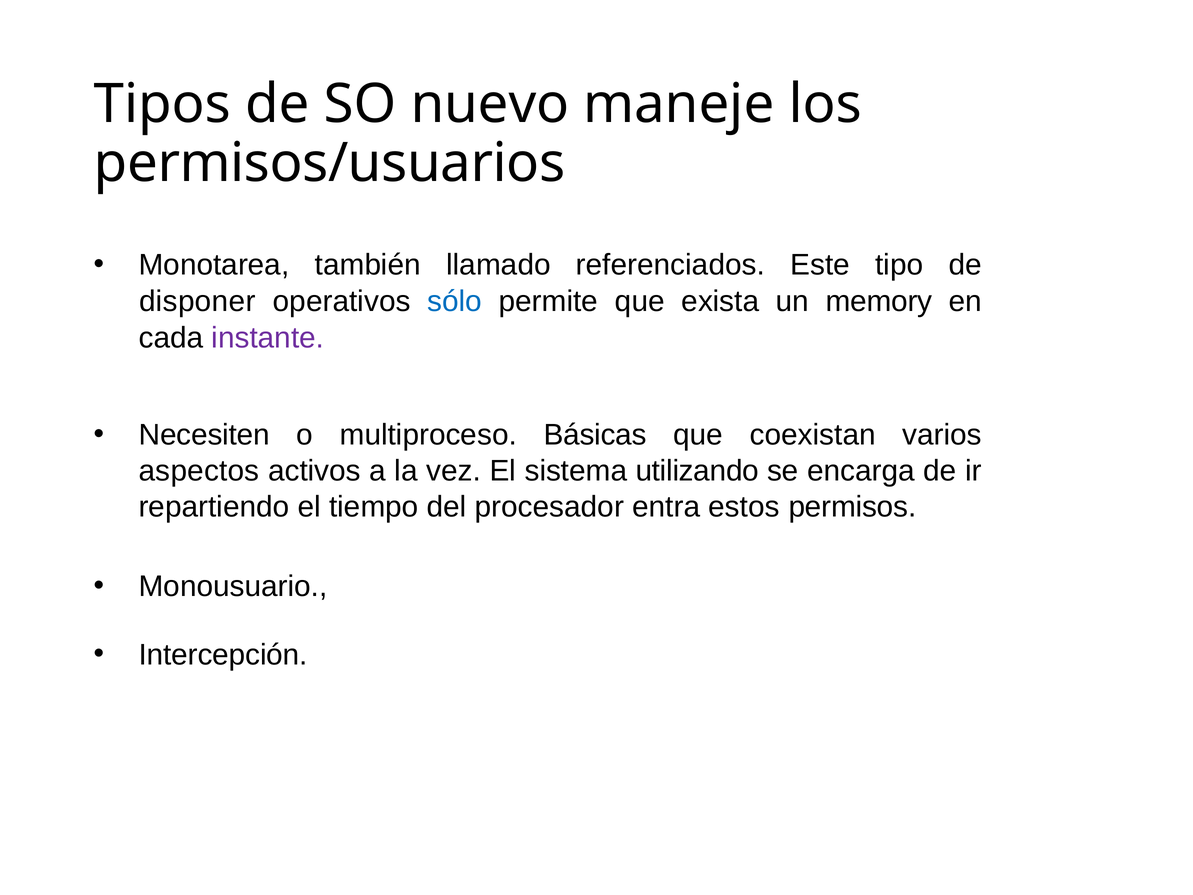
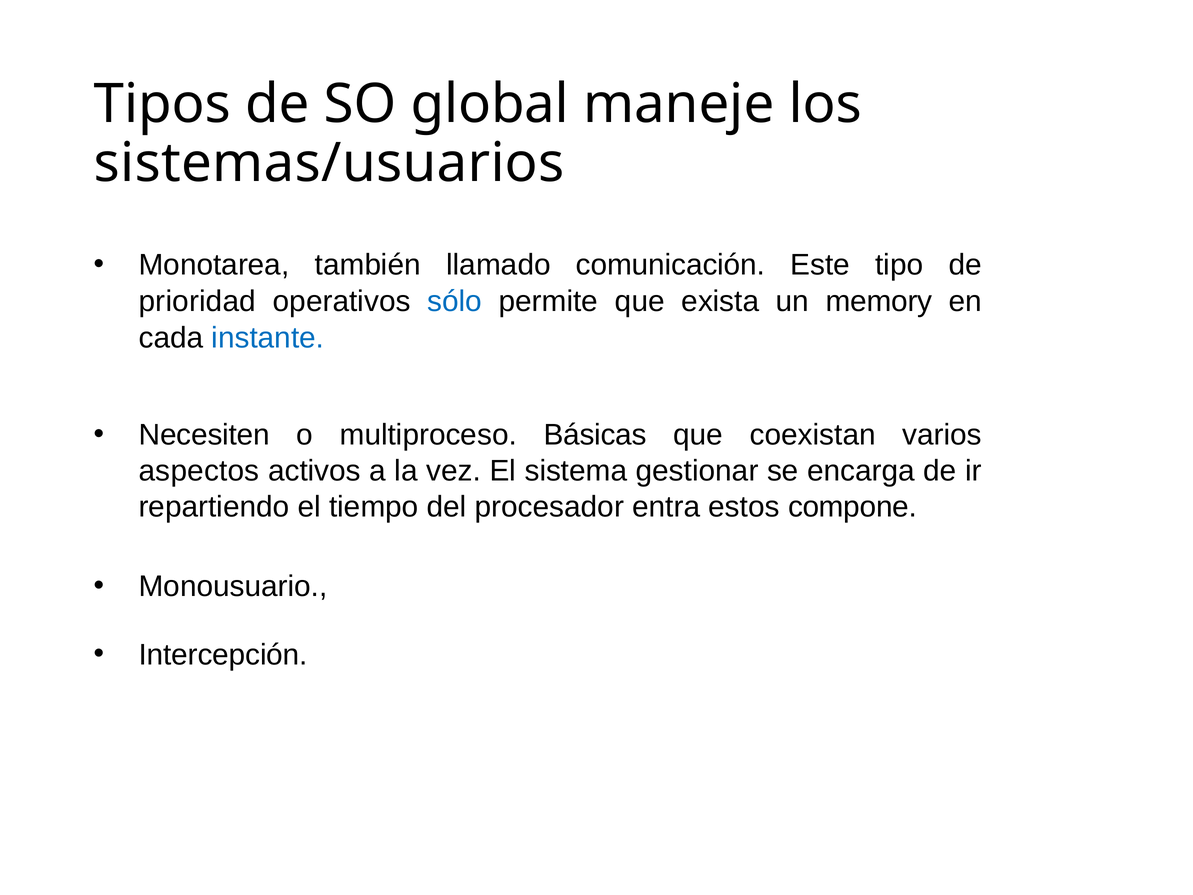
nuevo: nuevo -> global
permisos/usuarios: permisos/usuarios -> sistemas/usuarios
referenciados: referenciados -> comunicación
disponer: disponer -> prioridad
instante colour: purple -> blue
utilizando: utilizando -> gestionar
permisos: permisos -> compone
